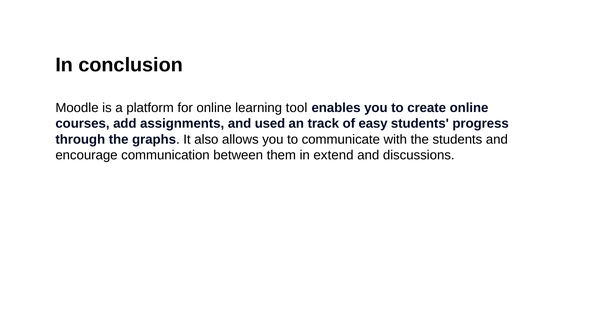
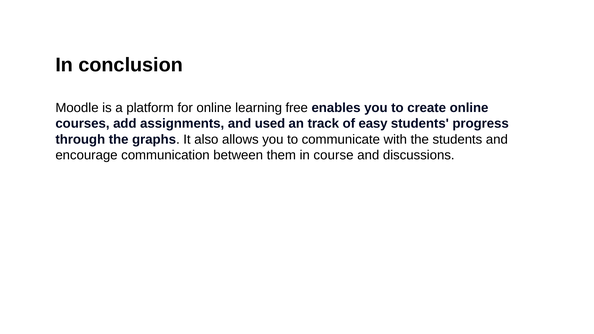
tool: tool -> free
extend: extend -> course
